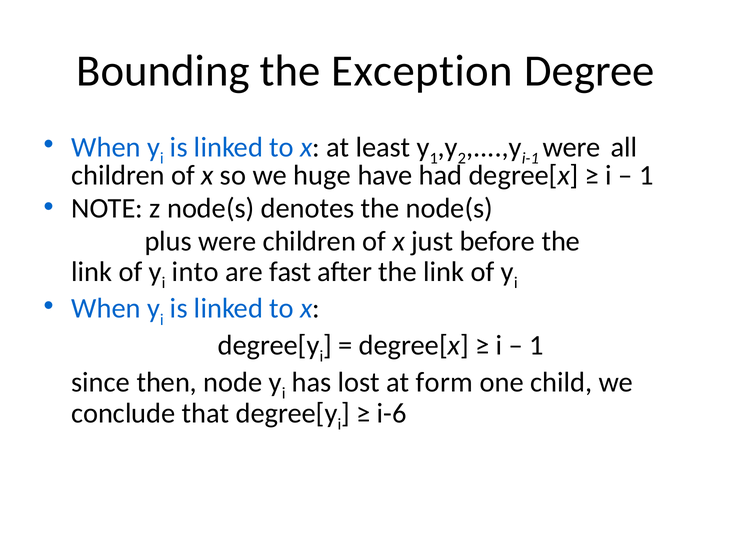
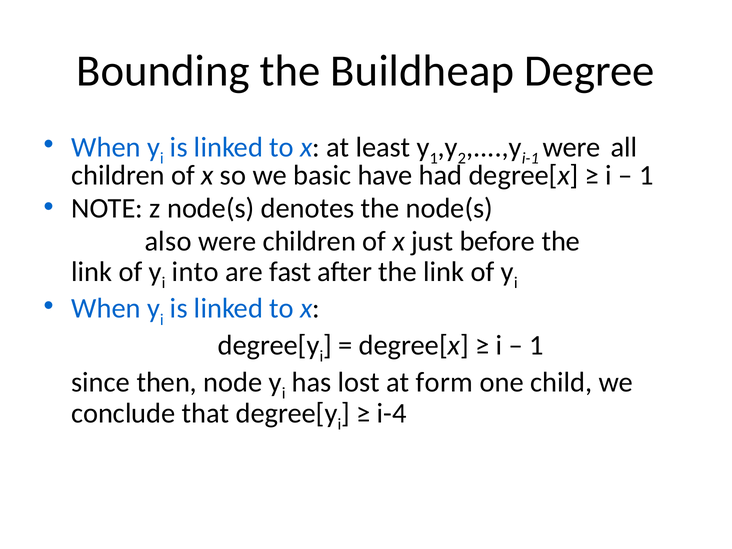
Exception: Exception -> Buildheap
huge: huge -> basic
plus: plus -> also
i-6: i-6 -> i-4
